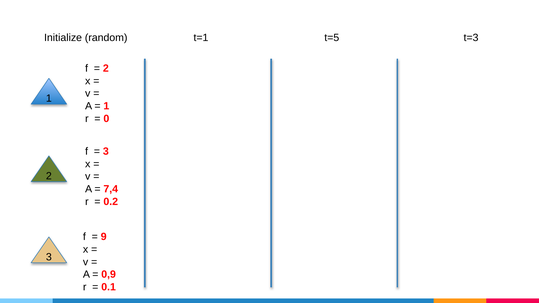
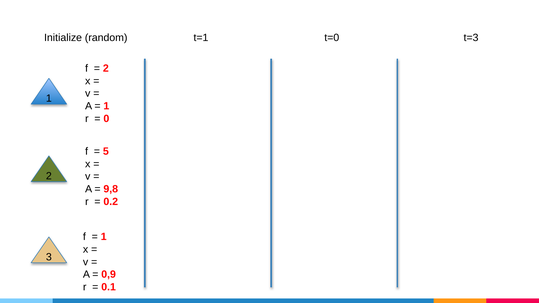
t=5: t=5 -> t=0
3 at (106, 151): 3 -> 5
7,4: 7,4 -> 9,8
9 at (104, 237): 9 -> 1
